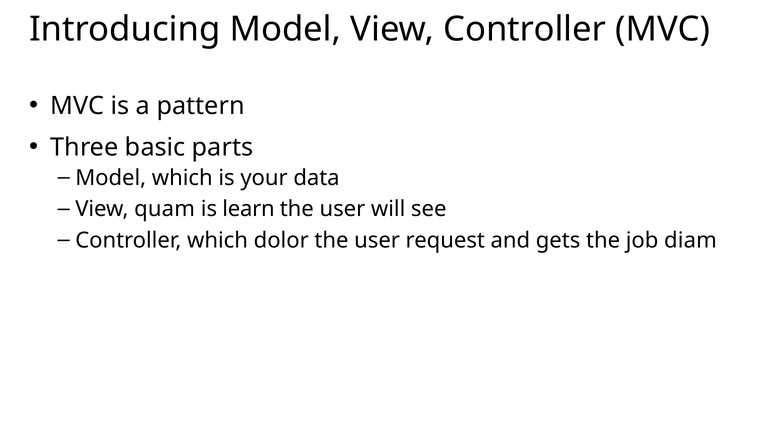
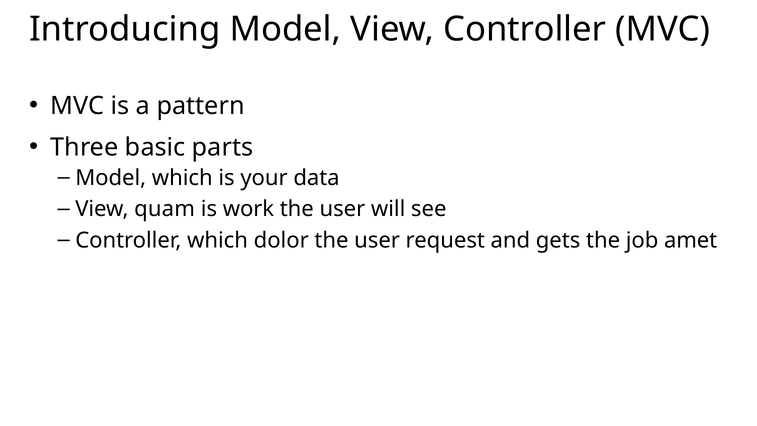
learn: learn -> work
diam: diam -> amet
